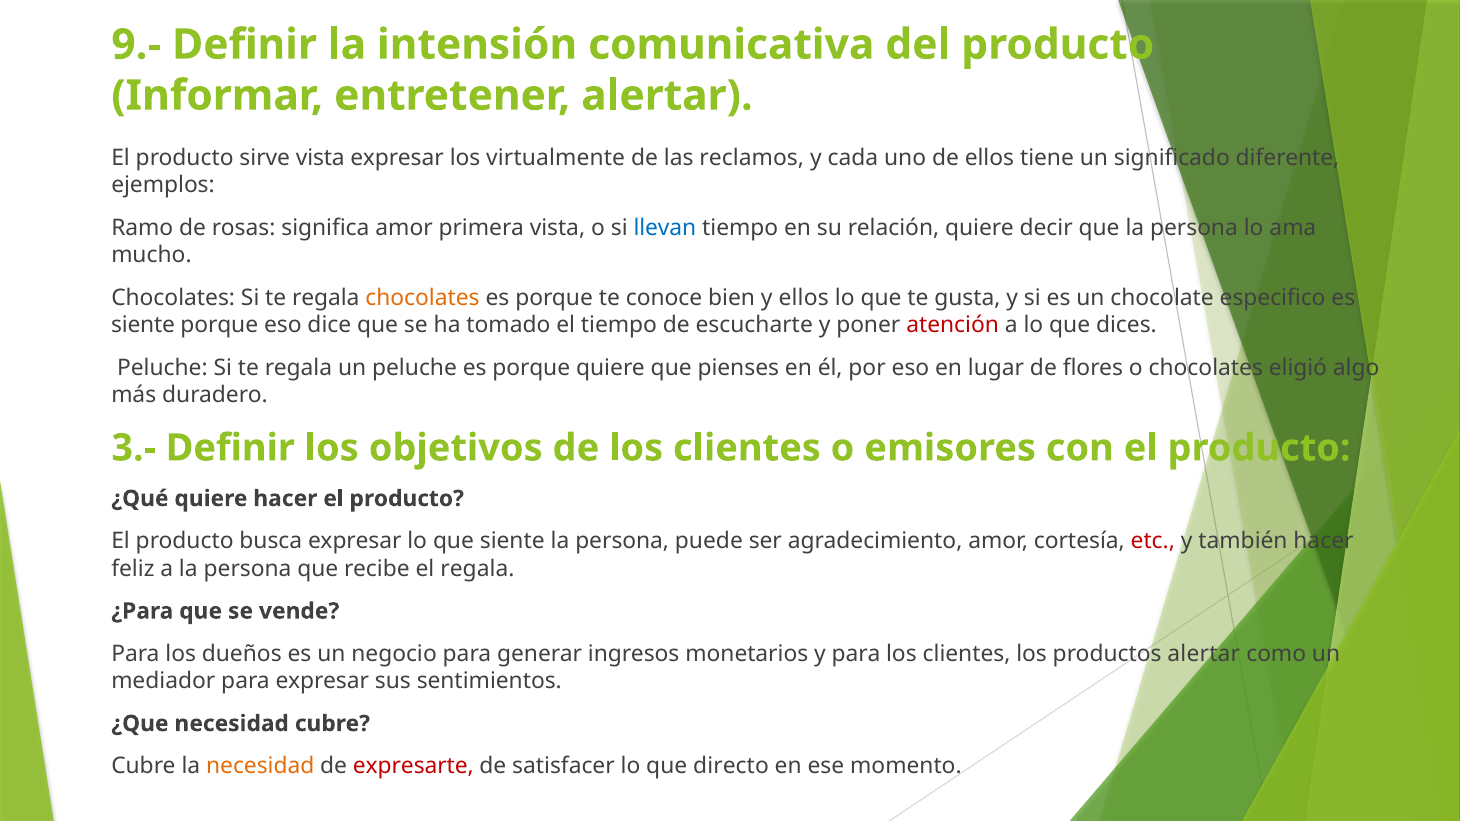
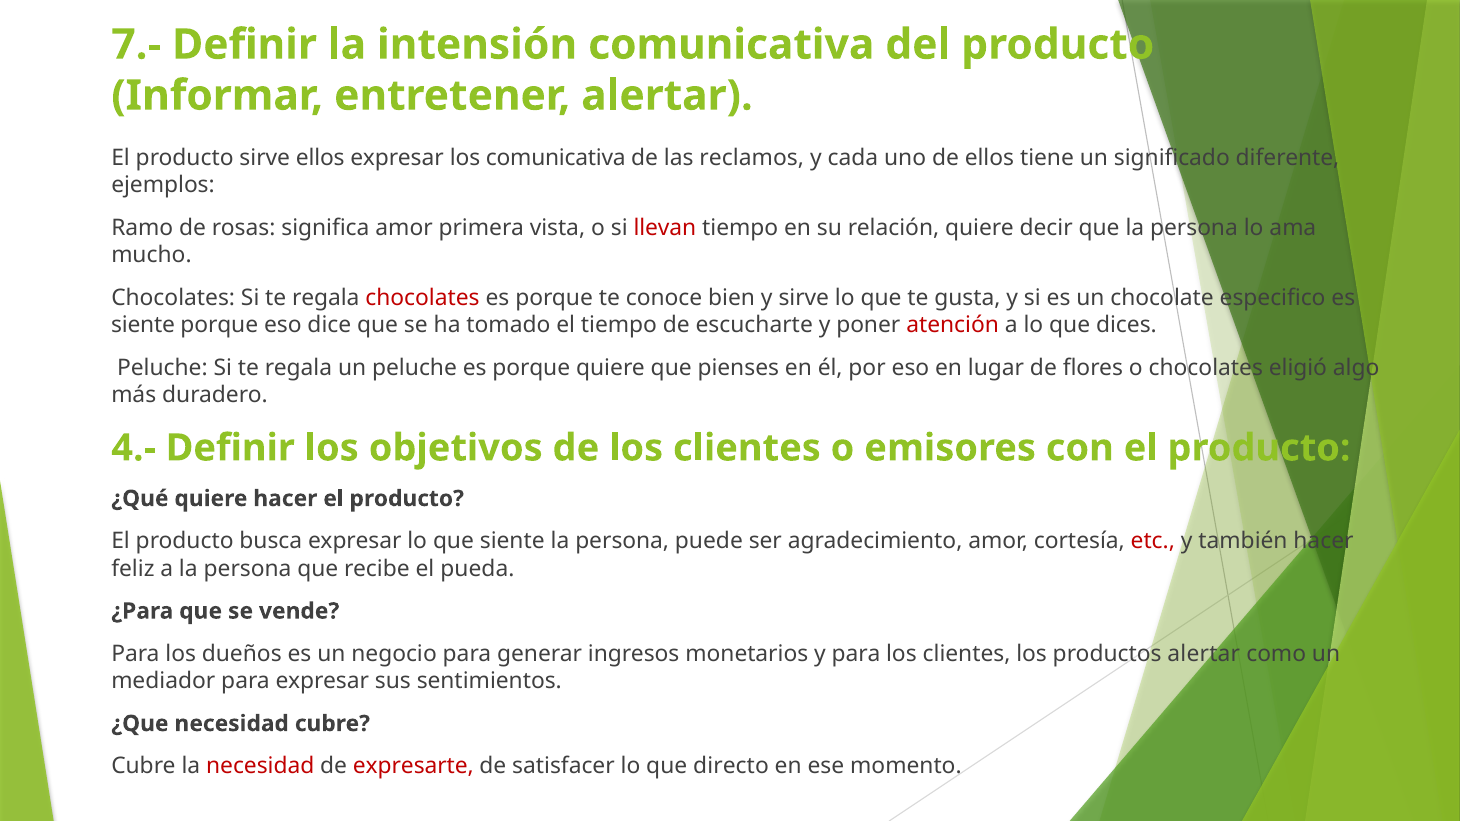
9.-: 9.- -> 7.-
sirve vista: vista -> ellos
los virtualmente: virtualmente -> comunicativa
llevan colour: blue -> red
chocolates at (423, 298) colour: orange -> red
y ellos: ellos -> sirve
3.-: 3.- -> 4.-
el regala: regala -> pueda
necesidad at (260, 766) colour: orange -> red
